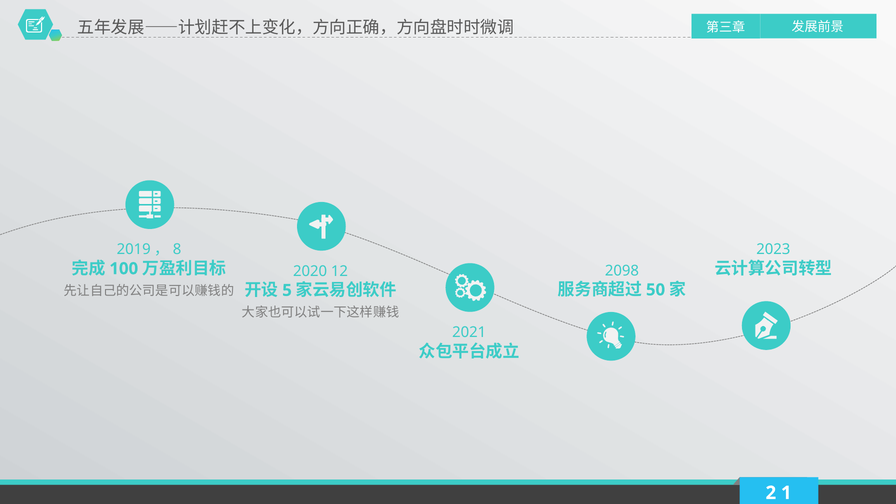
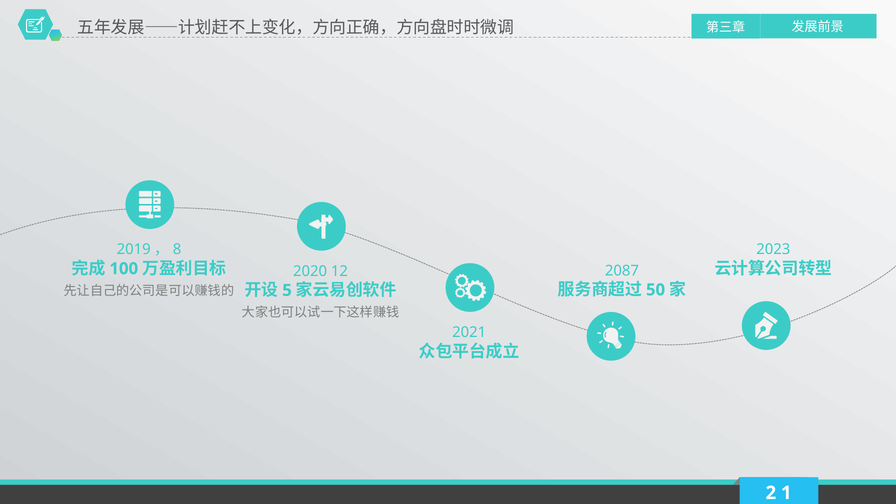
2098: 2098 -> 2087
